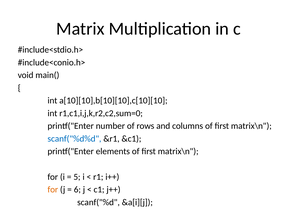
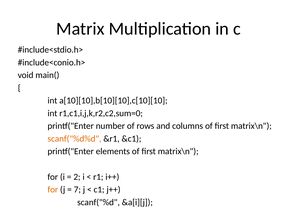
scanf("%d%d colour: blue -> orange
5: 5 -> 2
6: 6 -> 7
